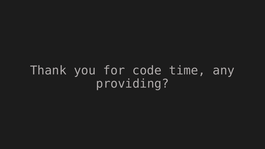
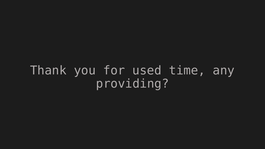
code: code -> used
